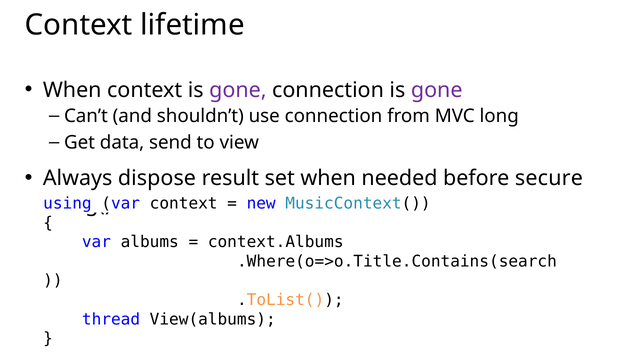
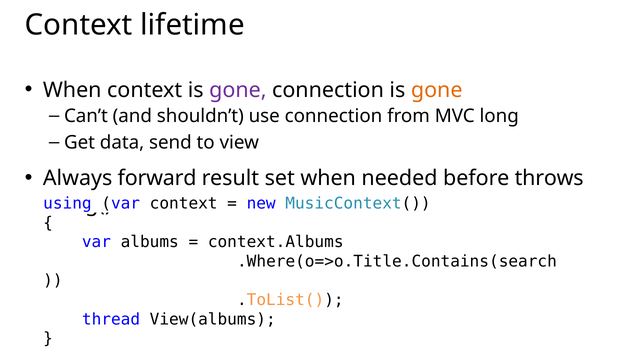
gone at (437, 90) colour: purple -> orange
dispose: dispose -> forward
secure: secure -> throws
